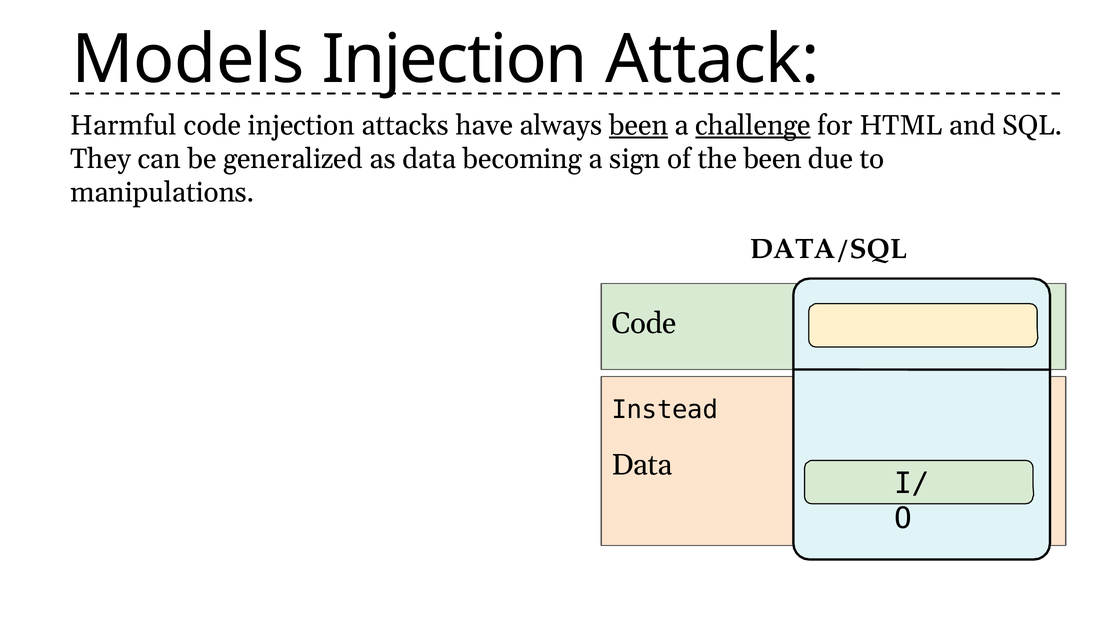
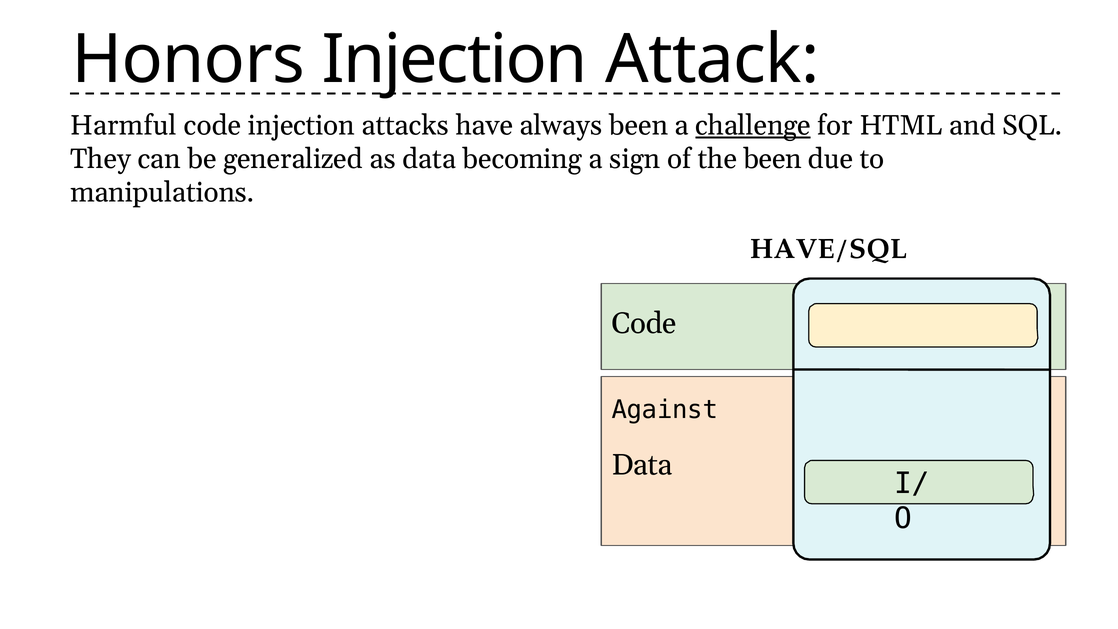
Models: Models -> Honors
been at (639, 125) underline: present -> none
DATA/SQL: DATA/SQL -> HAVE/SQL
Instead: Instead -> Against
